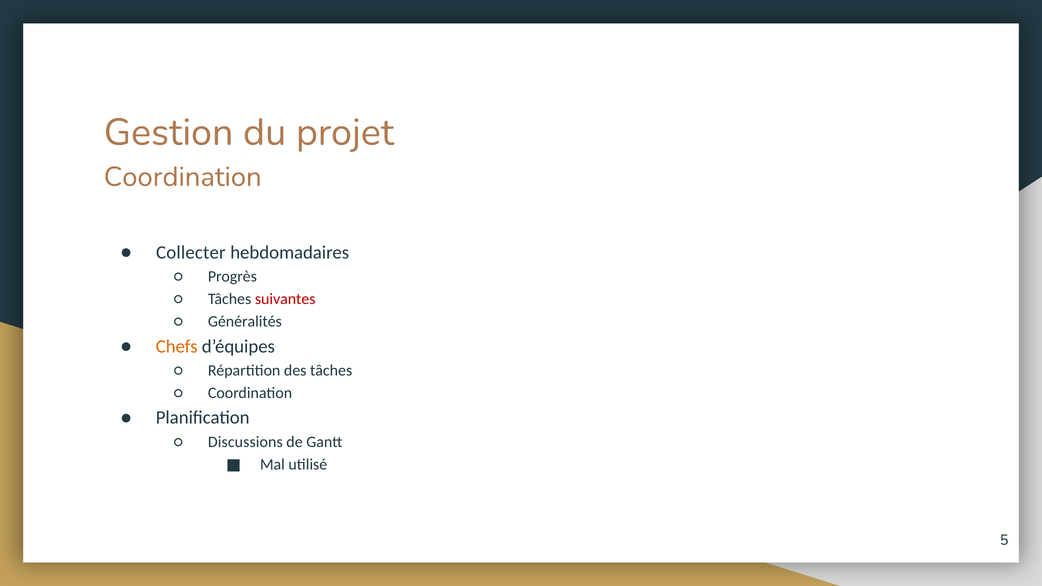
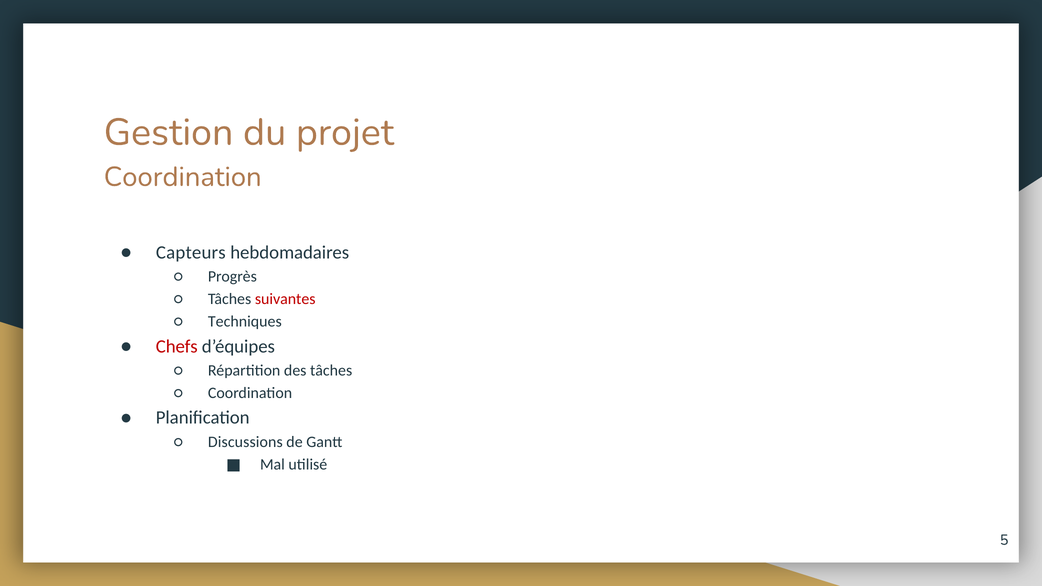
Collecter: Collecter -> Capteurs
Généralités: Généralités -> Techniques
Chefs colour: orange -> red
